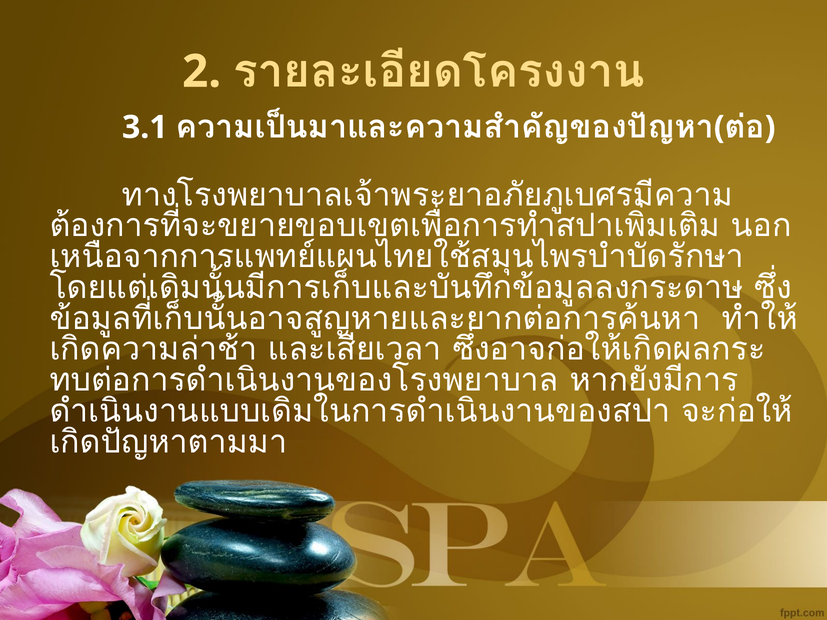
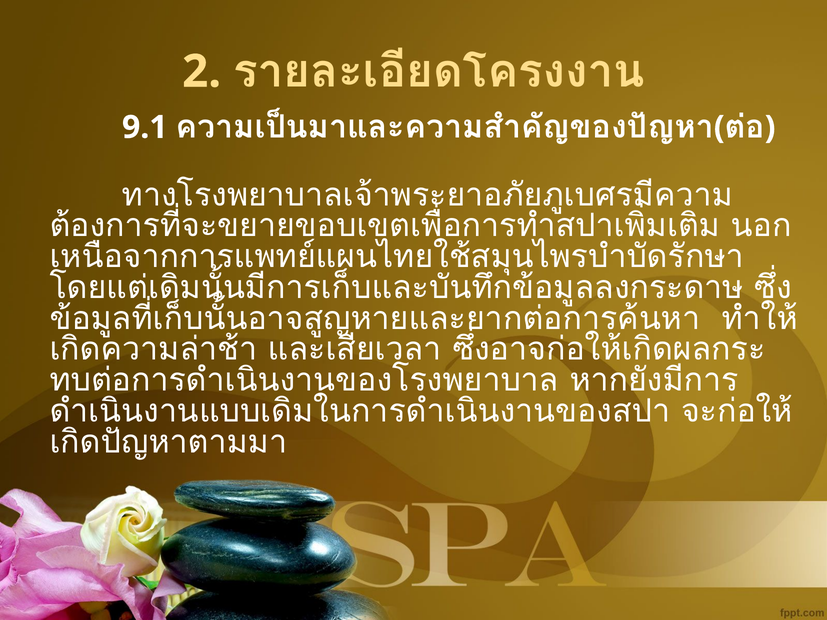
3.1: 3.1 -> 9.1
